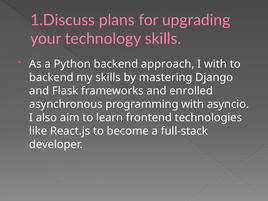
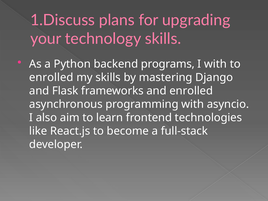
approach: approach -> programs
backend at (51, 77): backend -> enrolled
